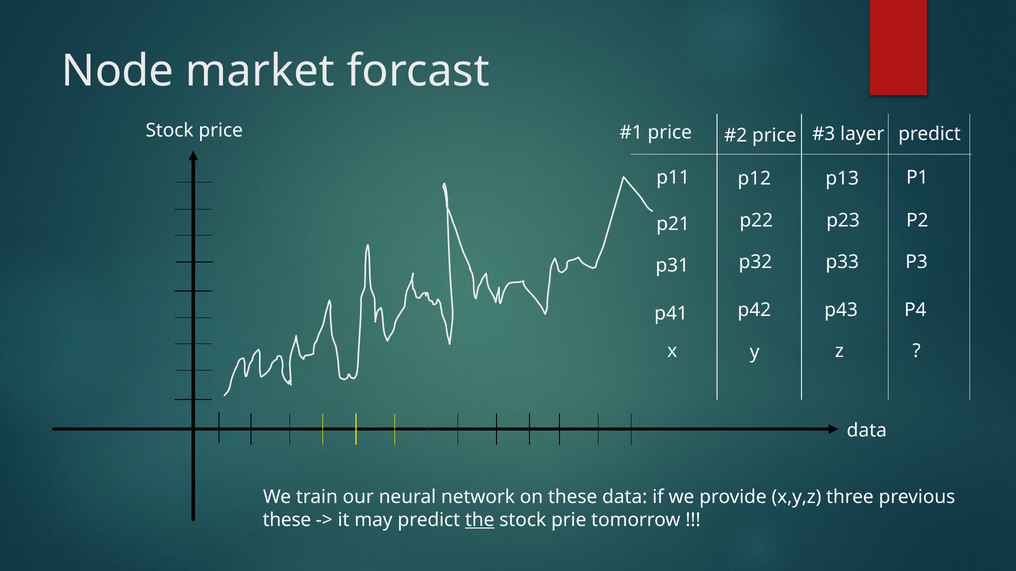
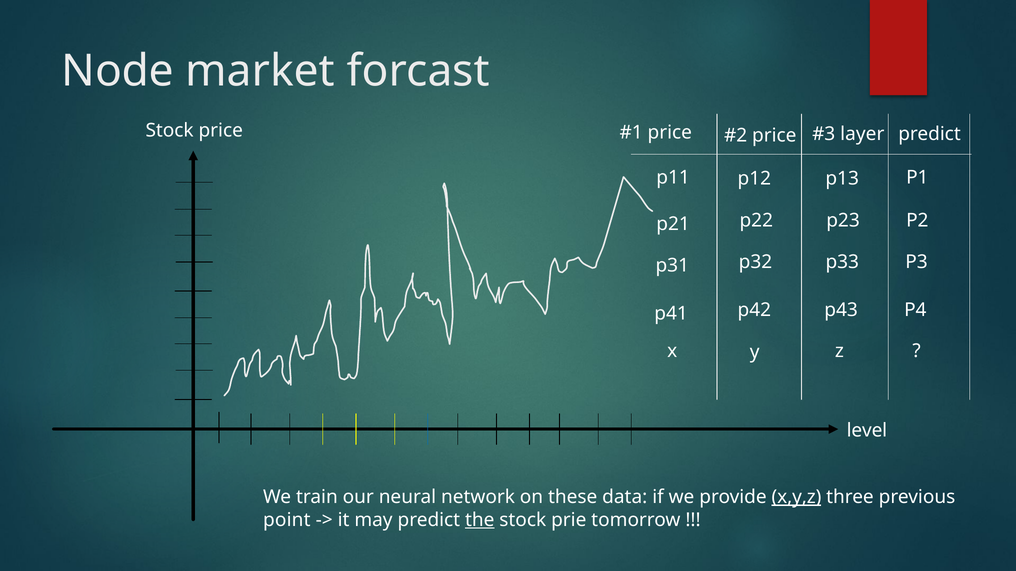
data at (867, 431): data -> level
x,y,z underline: none -> present
these at (287, 520): these -> point
